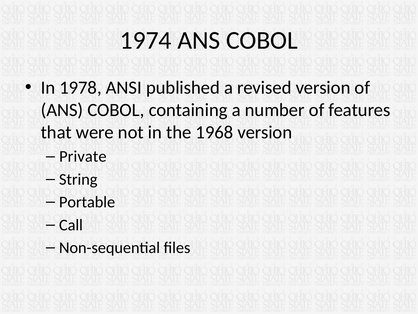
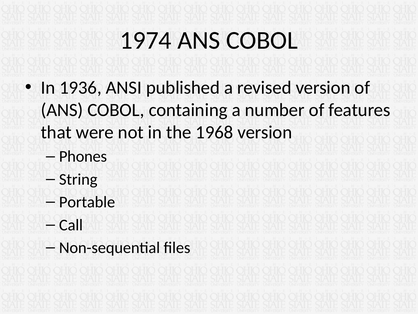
1978: 1978 -> 1936
Private: Private -> Phones
